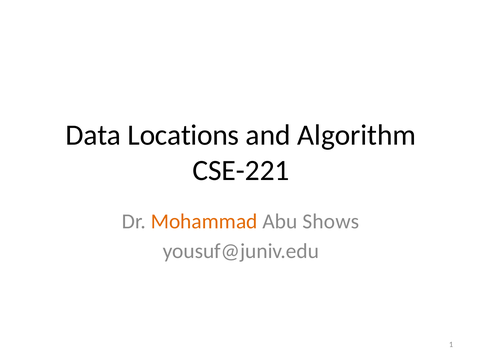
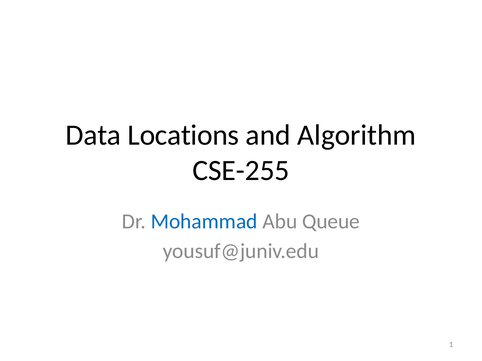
CSE-221: CSE-221 -> CSE-255
Mohammad colour: orange -> blue
Shows: Shows -> Queue
